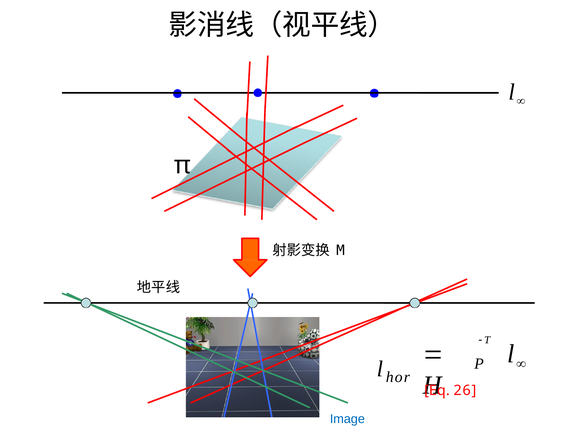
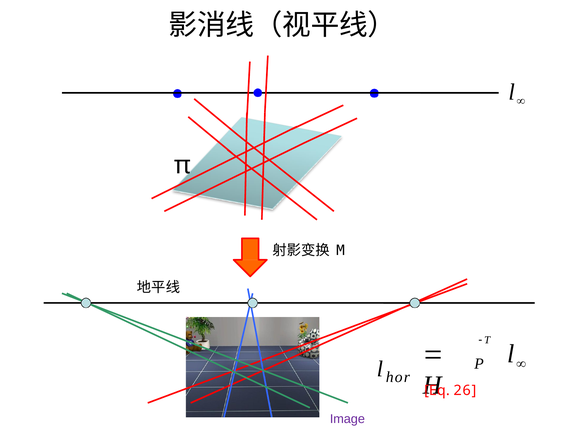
Image colour: blue -> purple
